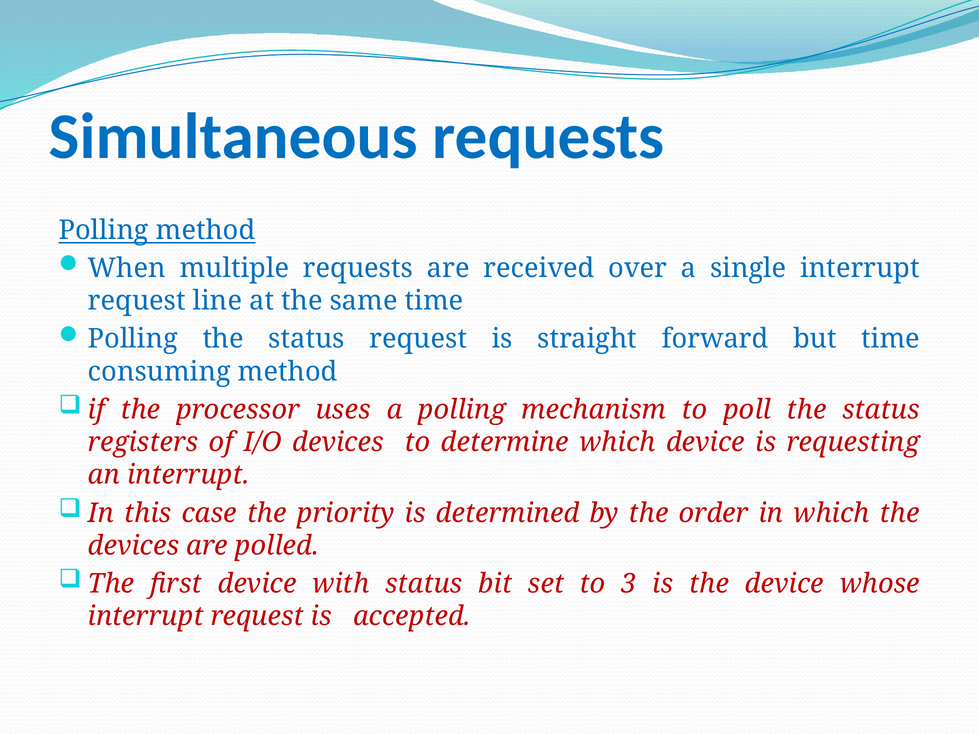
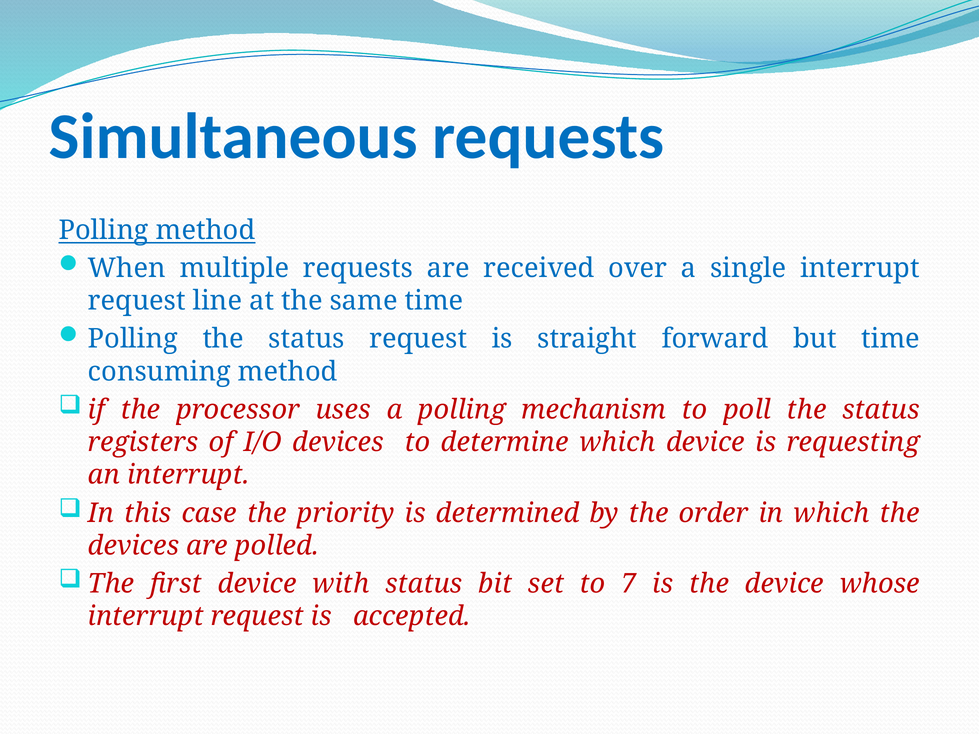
3: 3 -> 7
